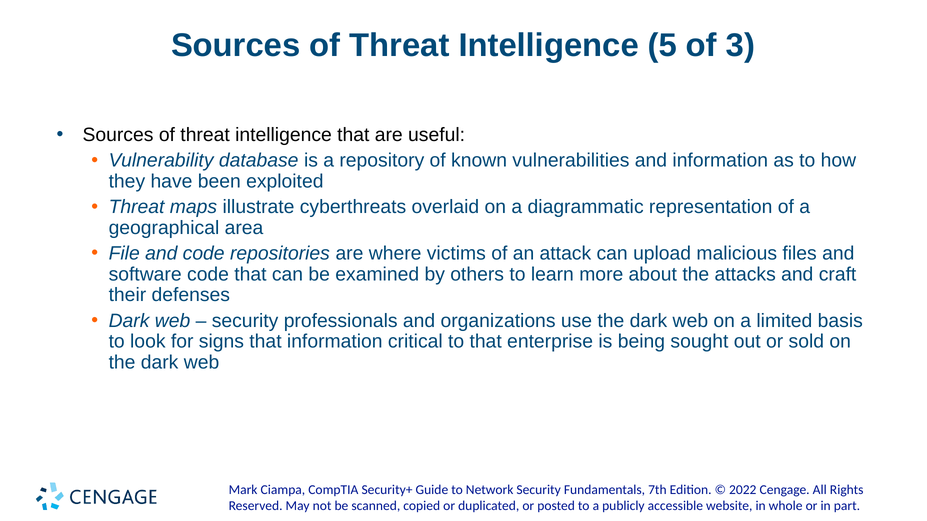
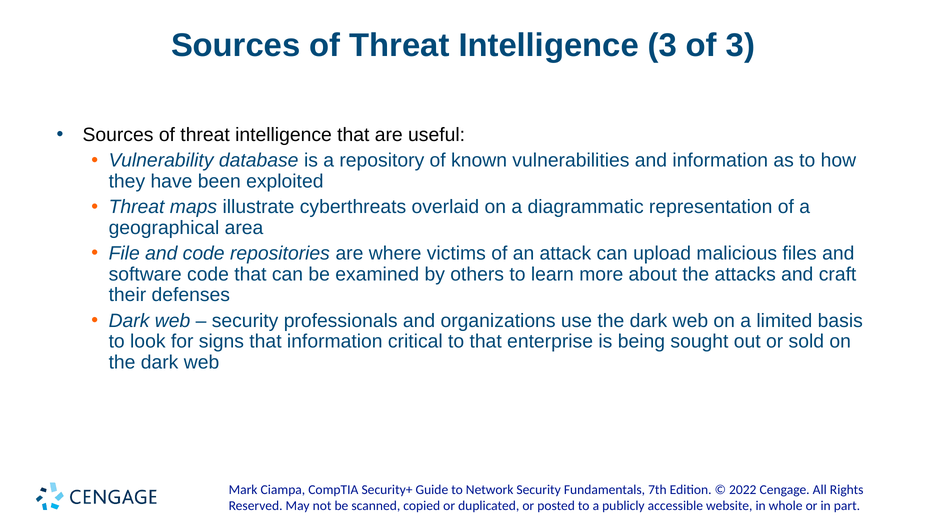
Intelligence 5: 5 -> 3
